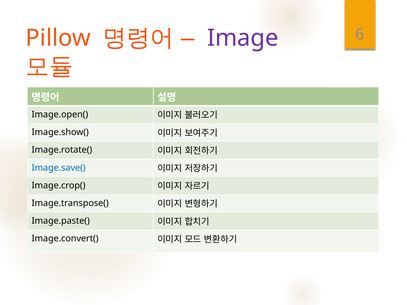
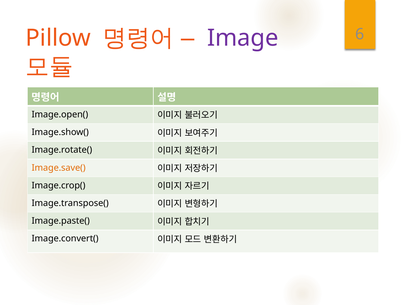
Image.save( colour: blue -> orange
